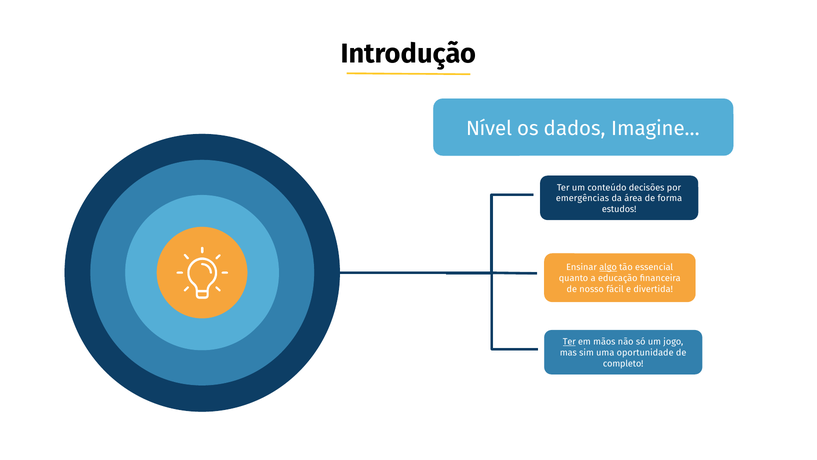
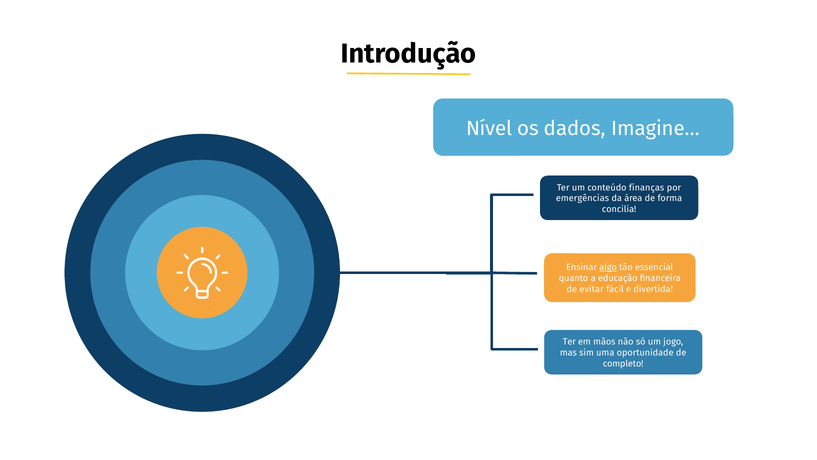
decisões: decisões -> finanças
estudos: estudos -> concilia
nosso: nosso -> evitar
Ter at (569, 342) underline: present -> none
